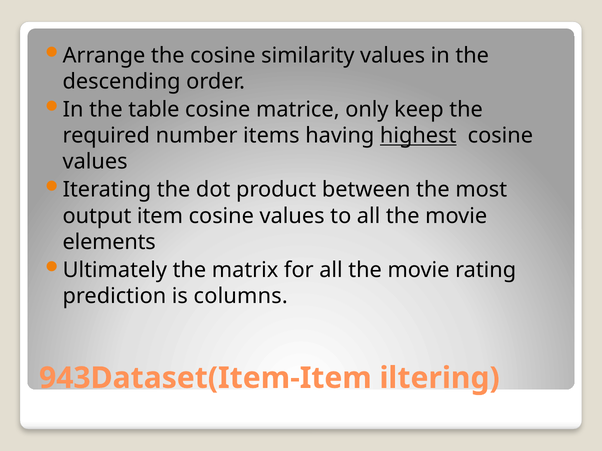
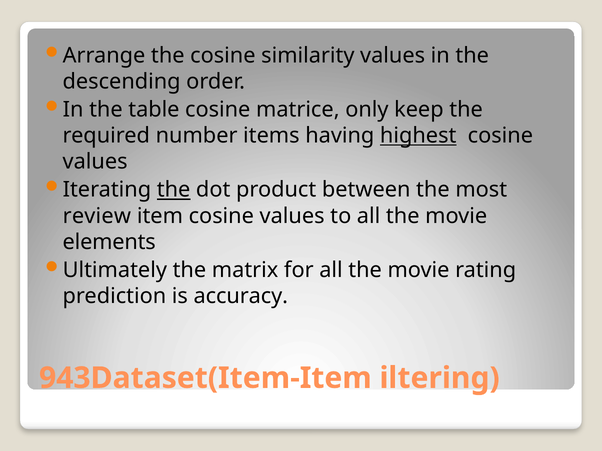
the at (174, 190) underline: none -> present
output: output -> review
columns: columns -> accuracy
